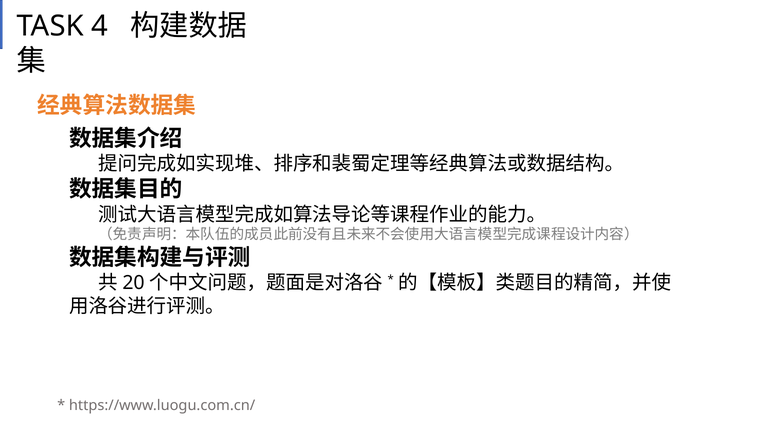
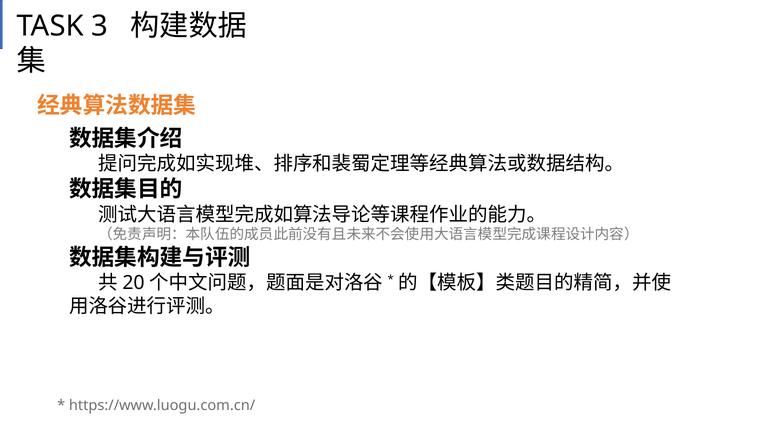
4: 4 -> 3
